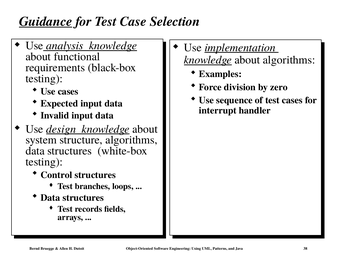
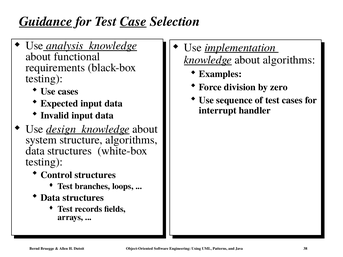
Case underline: none -> present
